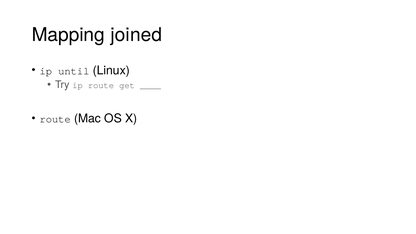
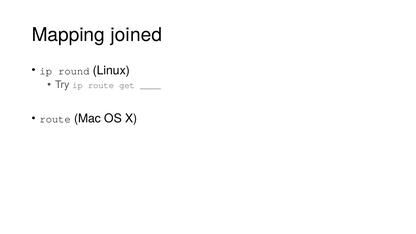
until: until -> round
